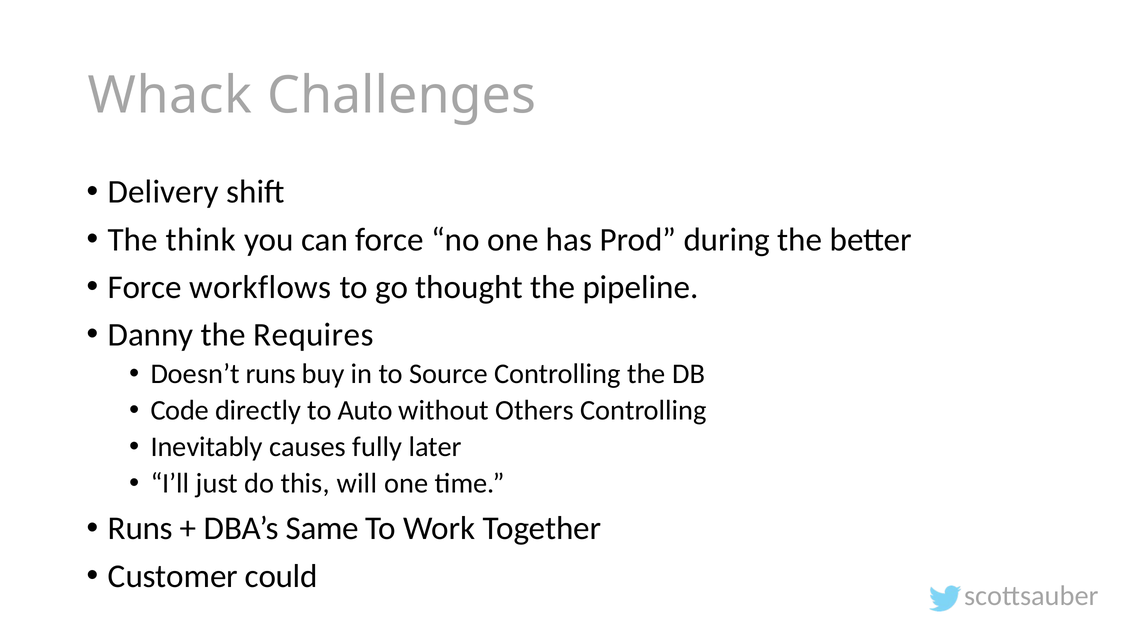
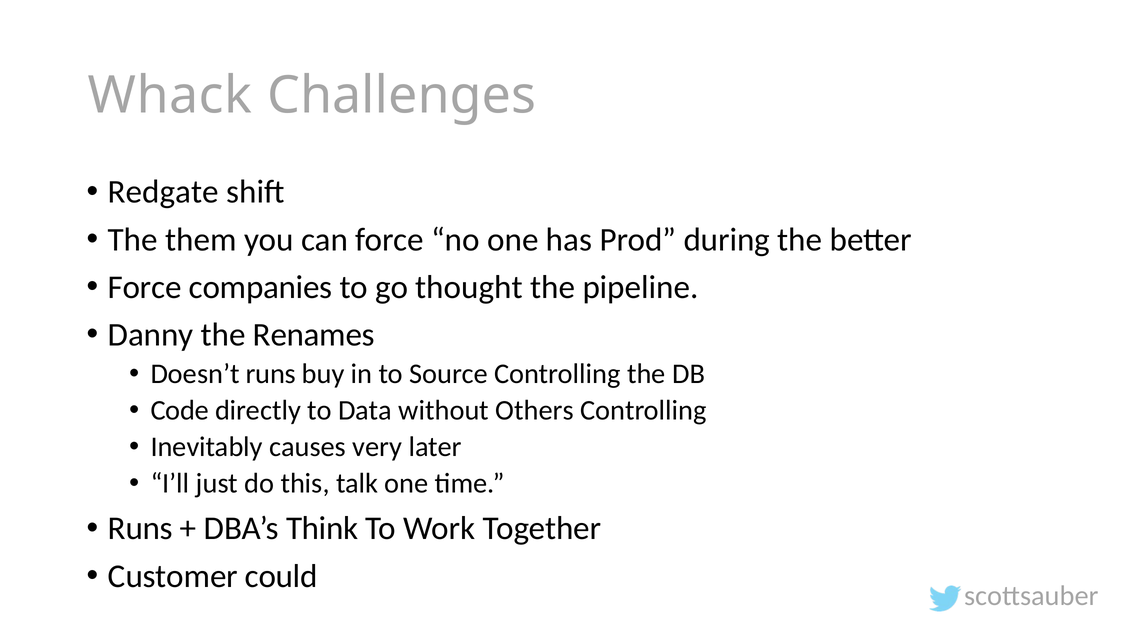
Delivery: Delivery -> Redgate
think: think -> them
workflows: workflows -> companies
Requires: Requires -> Renames
Auto: Auto -> Data
fully: fully -> very
will: will -> talk
Same: Same -> Think
